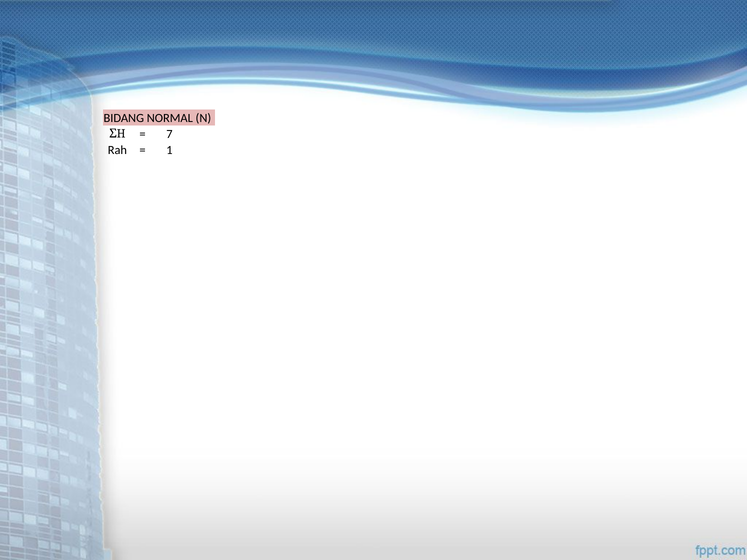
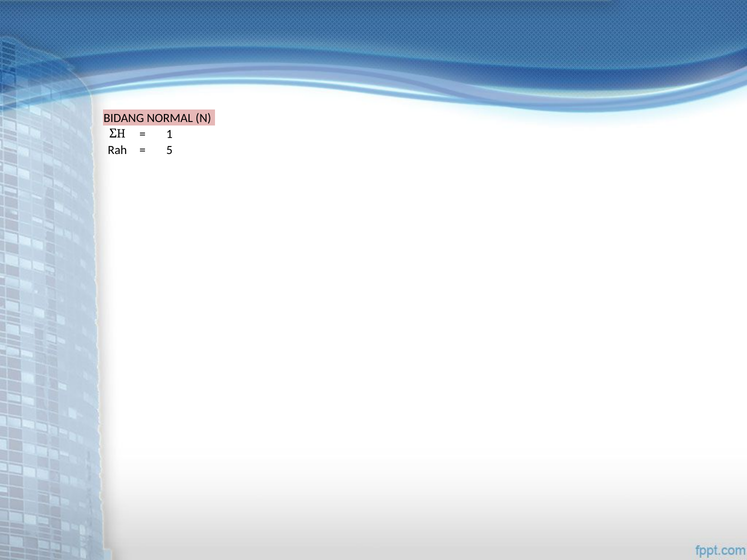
7: 7 -> 1
1: 1 -> 5
